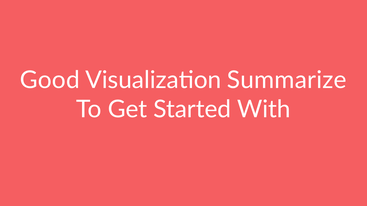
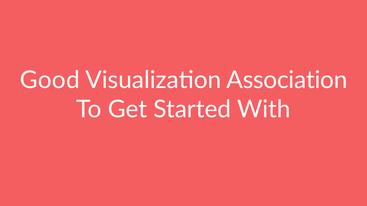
Summarize: Summarize -> Association
